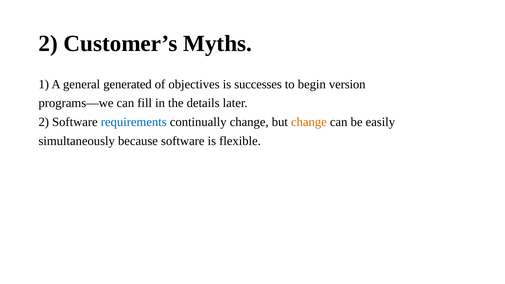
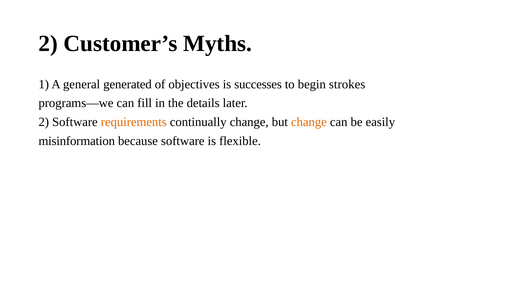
version: version -> strokes
requirements colour: blue -> orange
simultaneously: simultaneously -> misinformation
